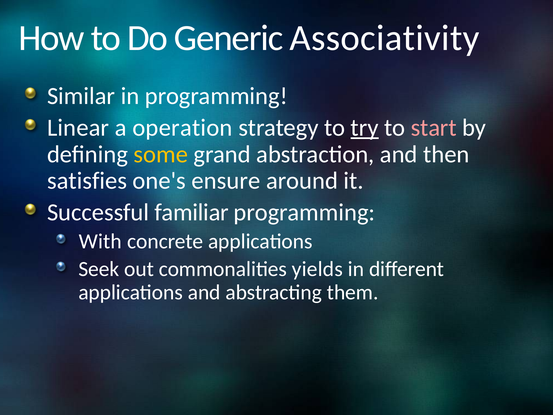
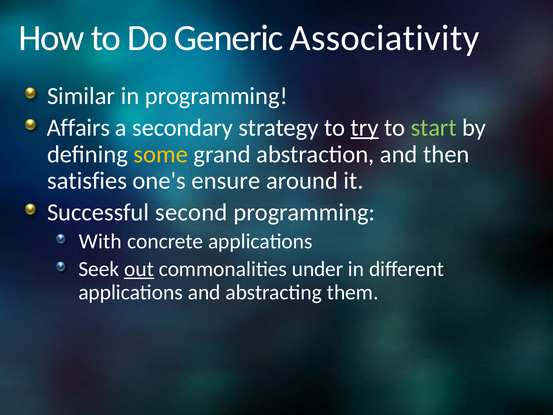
Linear: Linear -> Affairs
operation: operation -> secondary
start colour: pink -> light green
familiar: familiar -> second
out underline: none -> present
yields: yields -> under
